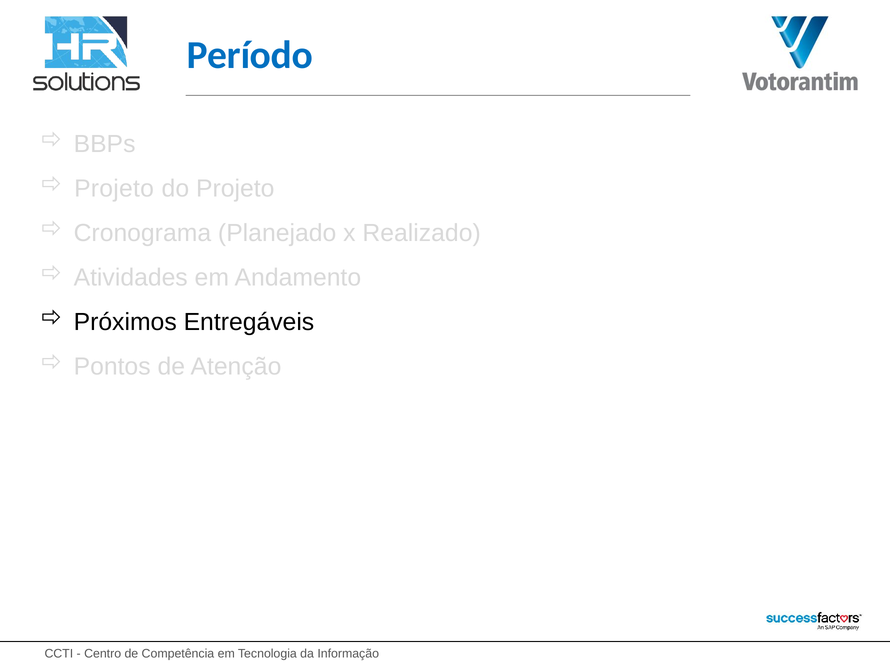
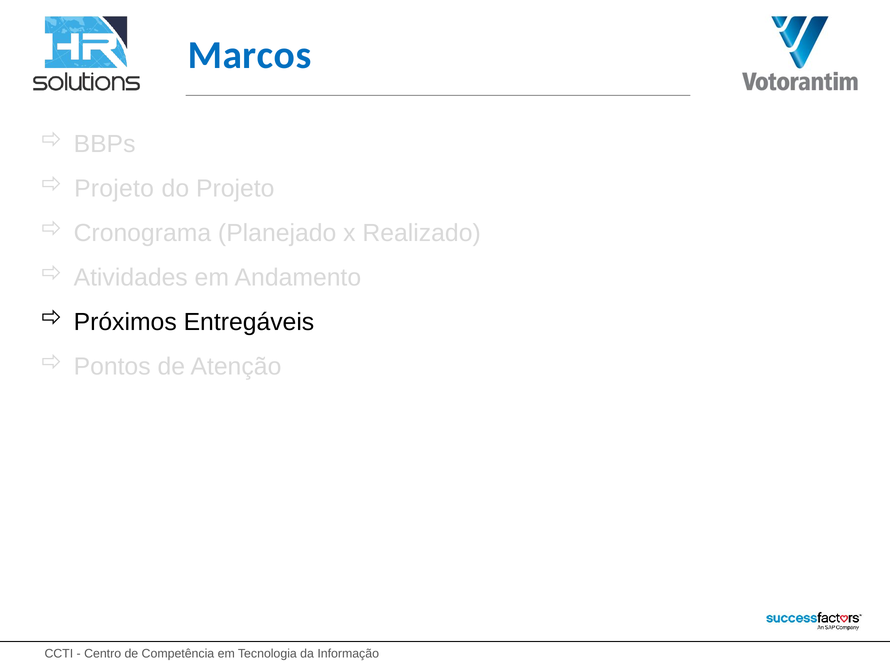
Período: Período -> Marcos
